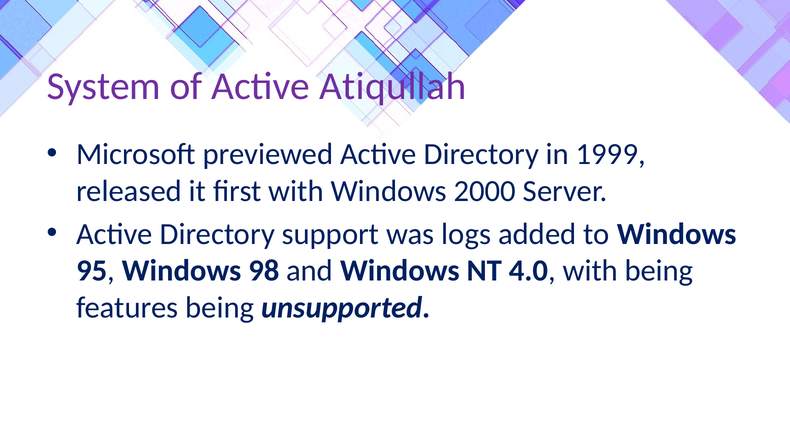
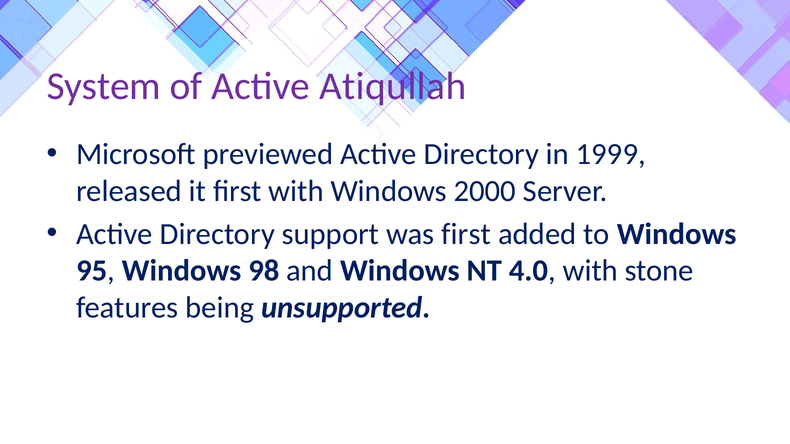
was logs: logs -> first
with being: being -> stone
